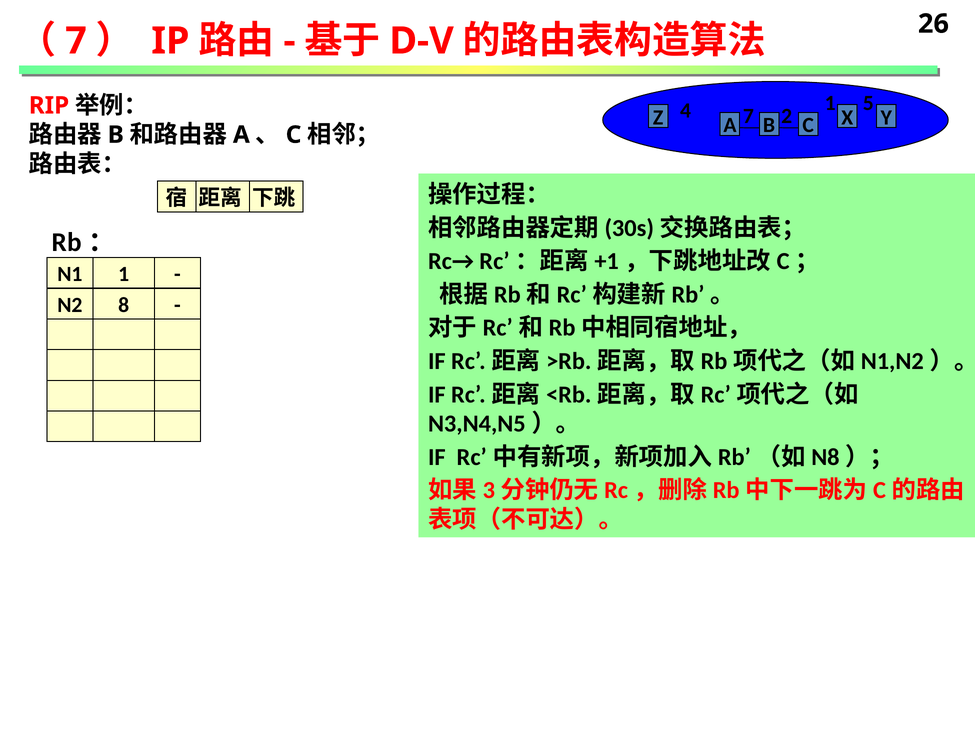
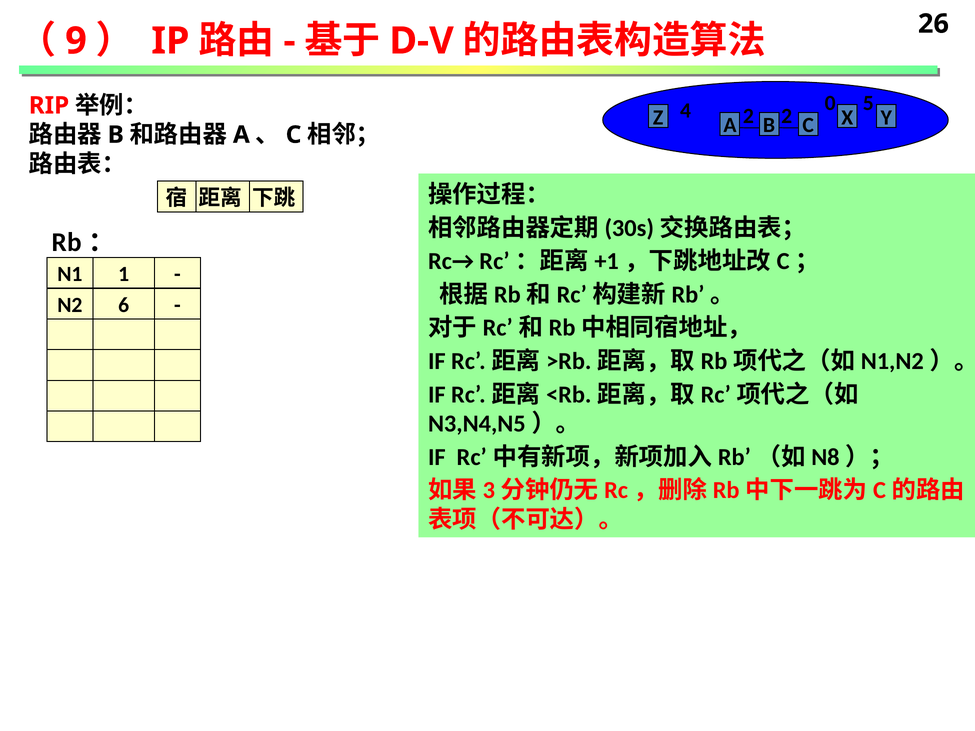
7 at (76, 41): 7 -> 9
4 1: 1 -> 0
Z 7: 7 -> 2
8: 8 -> 6
